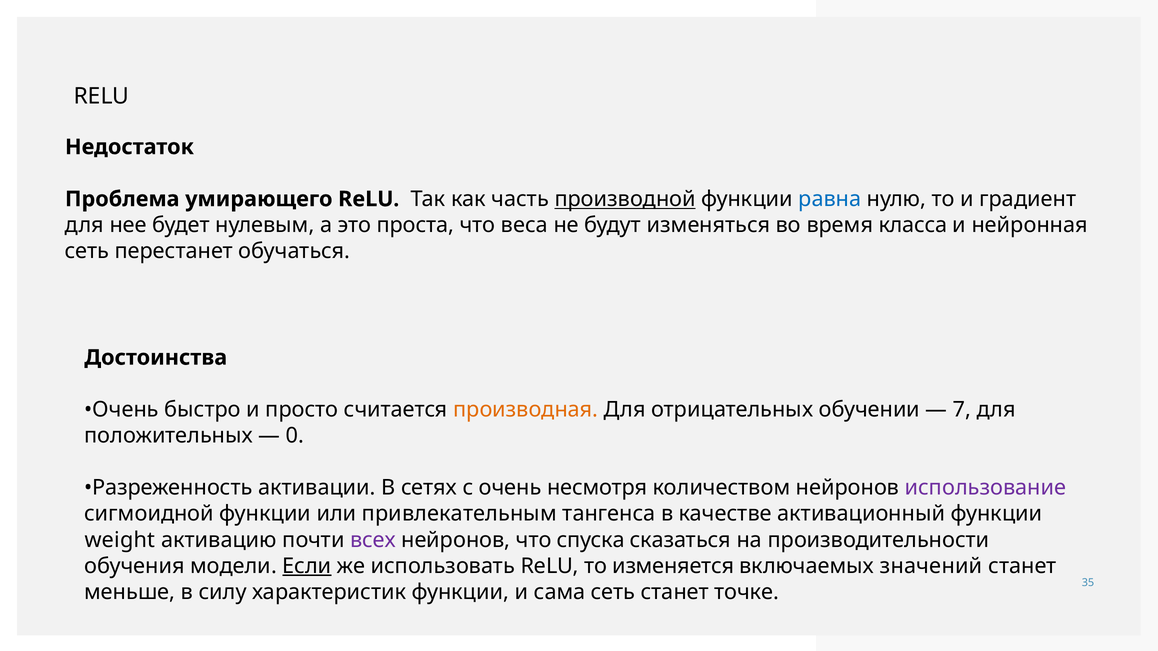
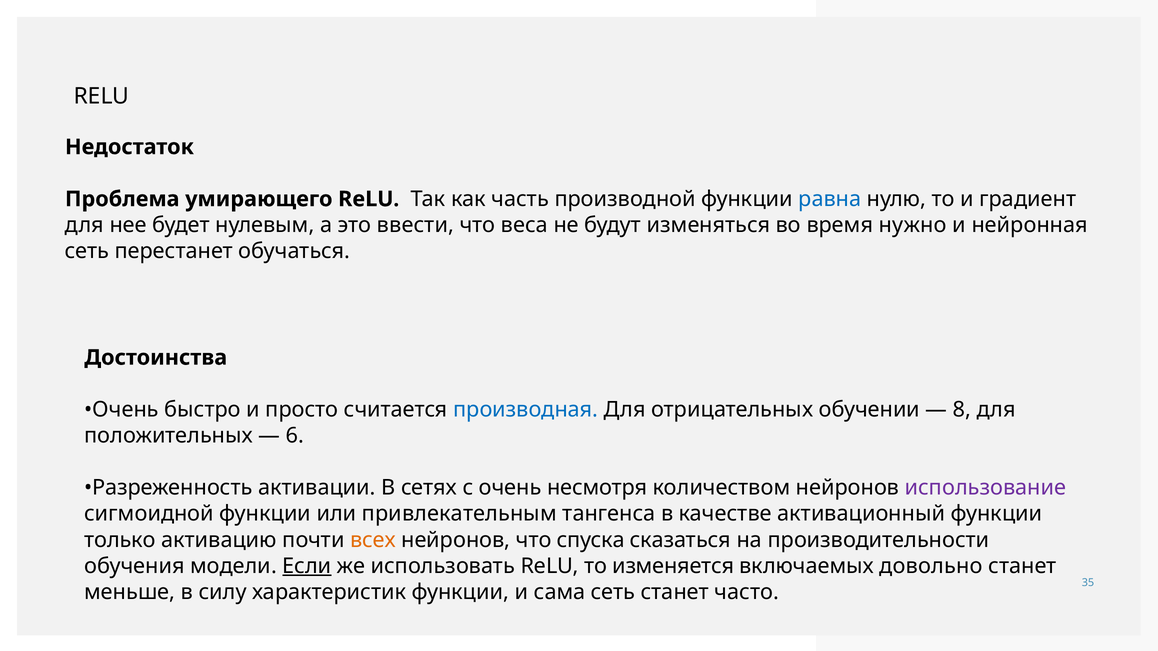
производной underline: present -> none
проста: проста -> ввести
класса: класса -> нужно
производная colour: orange -> blue
7: 7 -> 8
0: 0 -> 6
weight: weight -> только
всех colour: purple -> orange
значений: значений -> довольно
точке: точке -> часто
